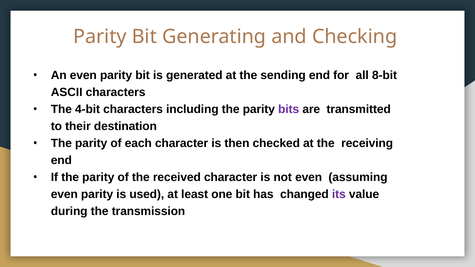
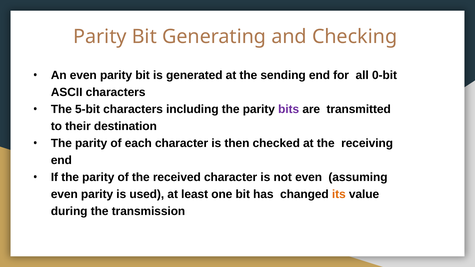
8-bit: 8-bit -> 0-bit
4-bit: 4-bit -> 5-bit
its colour: purple -> orange
